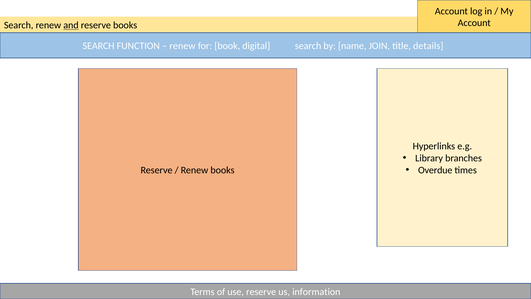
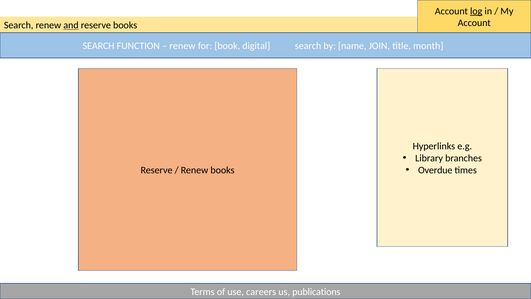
log underline: none -> present
details: details -> month
use reserve: reserve -> careers
information: information -> publications
